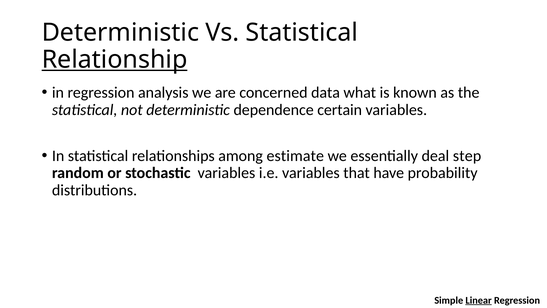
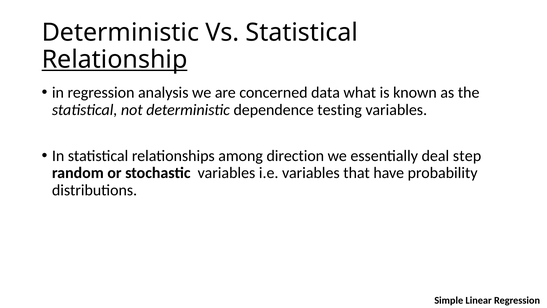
certain: certain -> testing
estimate: estimate -> direction
Linear underline: present -> none
